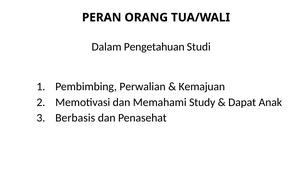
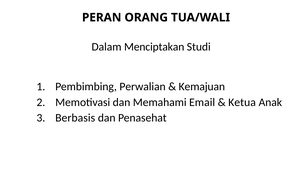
Pengetahuan: Pengetahuan -> Menciptakan
Study: Study -> Email
Dapat: Dapat -> Ketua
